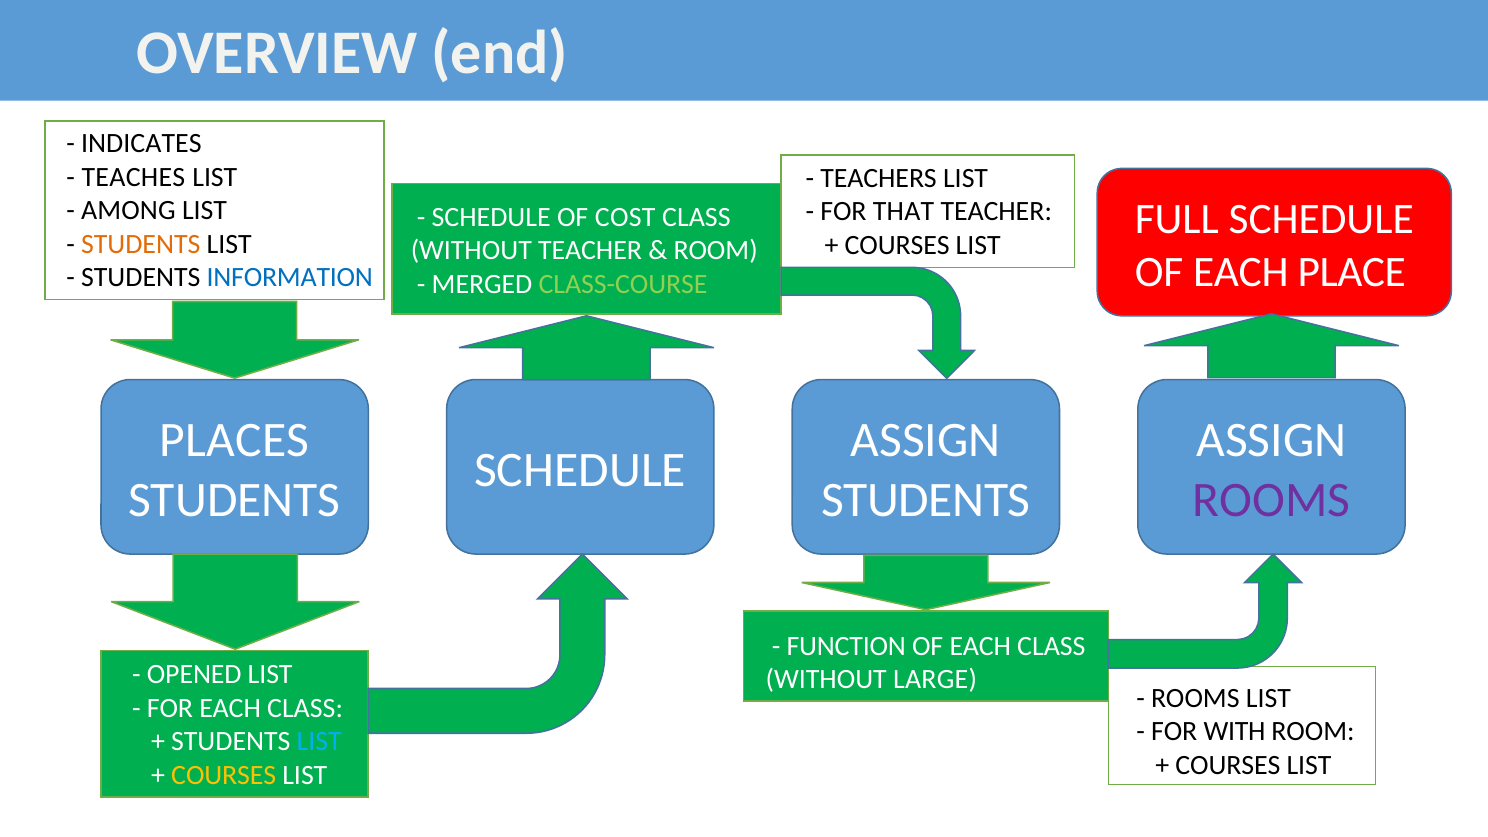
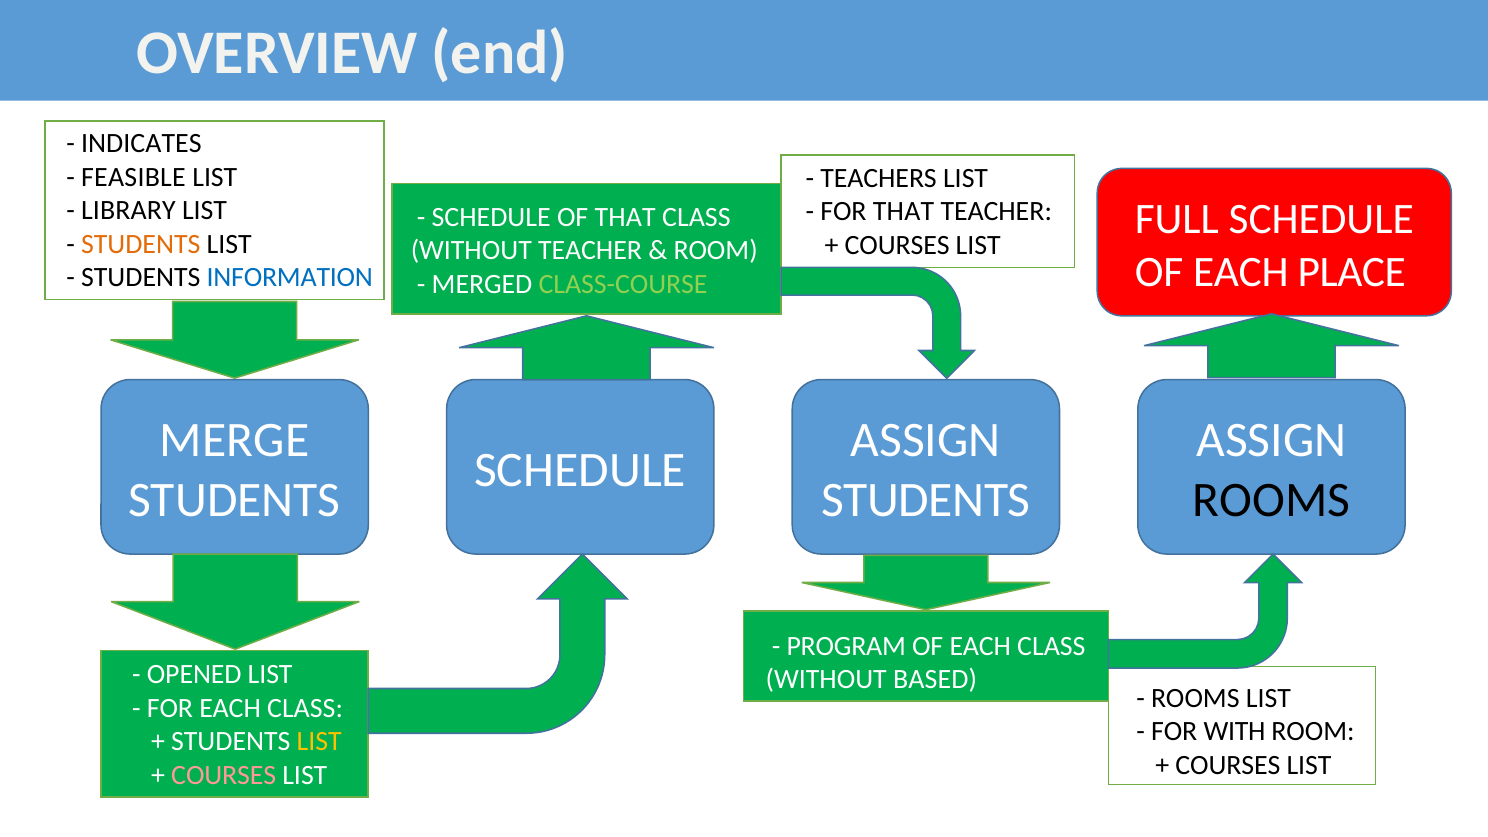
TEACHES: TEACHES -> FEASIBLE
AMONG: AMONG -> LIBRARY
OF COST: COST -> THAT
PLACES: PLACES -> MERGE
ROOMS at (1271, 500) colour: purple -> black
FUNCTION: FUNCTION -> PROGRAM
LARGE: LARGE -> BASED
LIST at (319, 742) colour: light blue -> yellow
COURSES at (224, 775) colour: yellow -> pink
